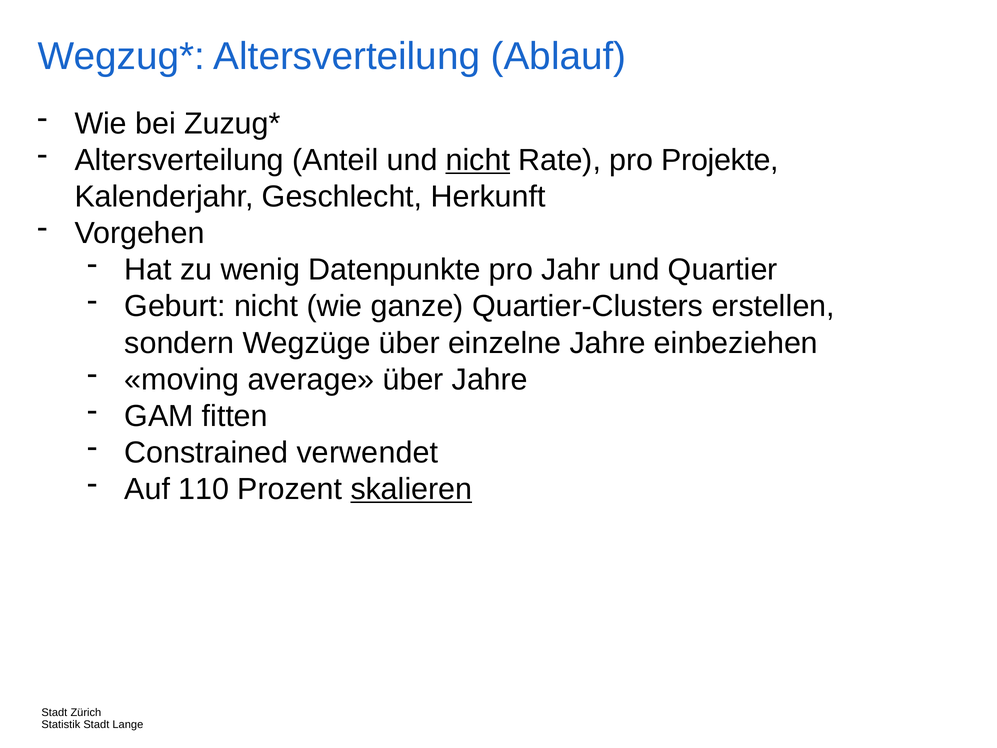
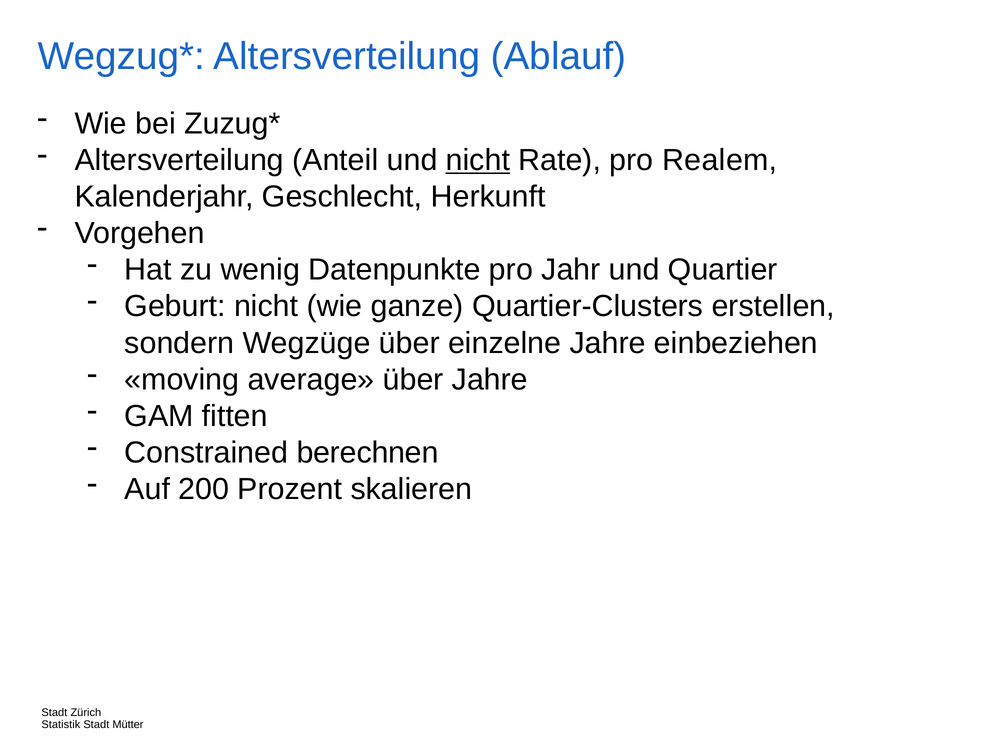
Projekte: Projekte -> Realem
verwendet: verwendet -> berechnen
110: 110 -> 200
skalieren underline: present -> none
Lange: Lange -> Mütter
